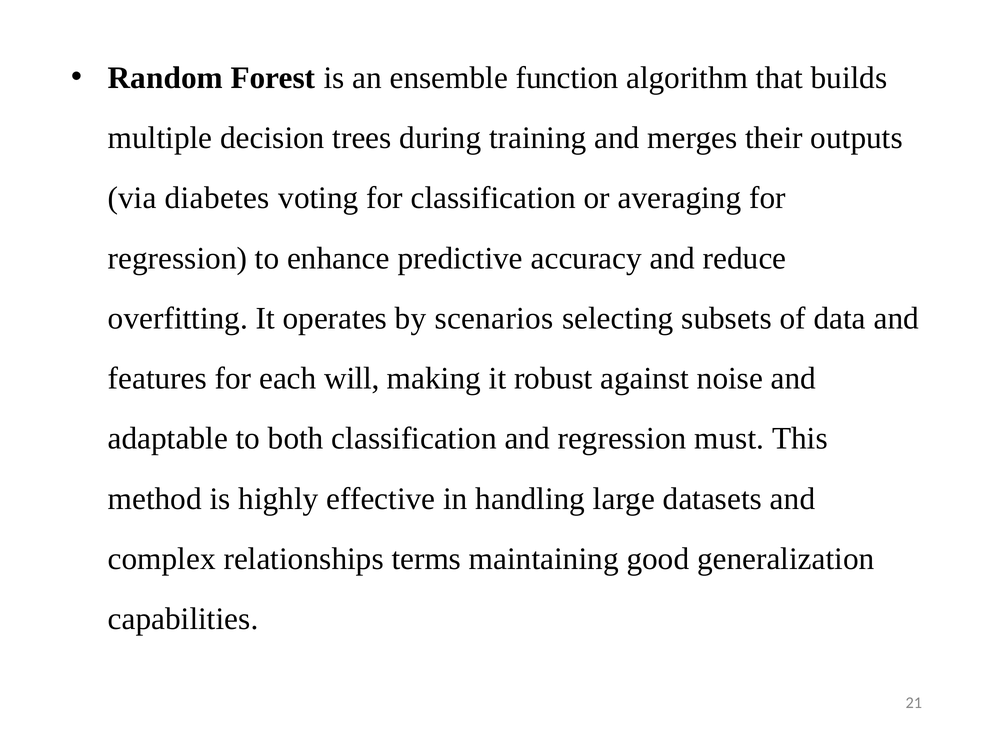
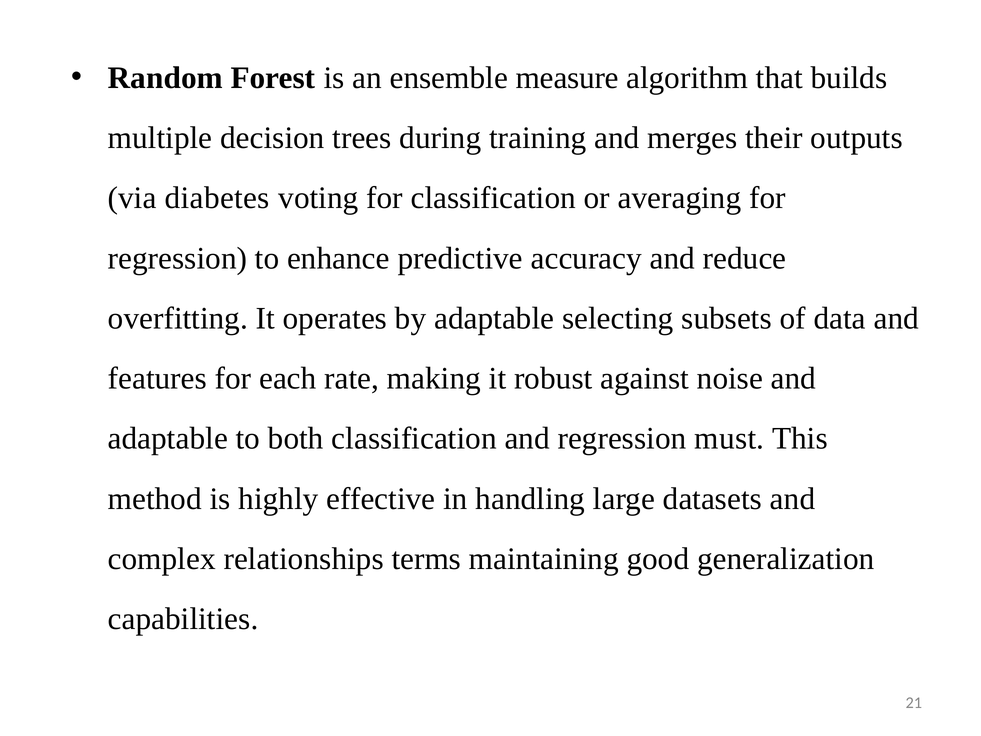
function: function -> measure
by scenarios: scenarios -> adaptable
will: will -> rate
